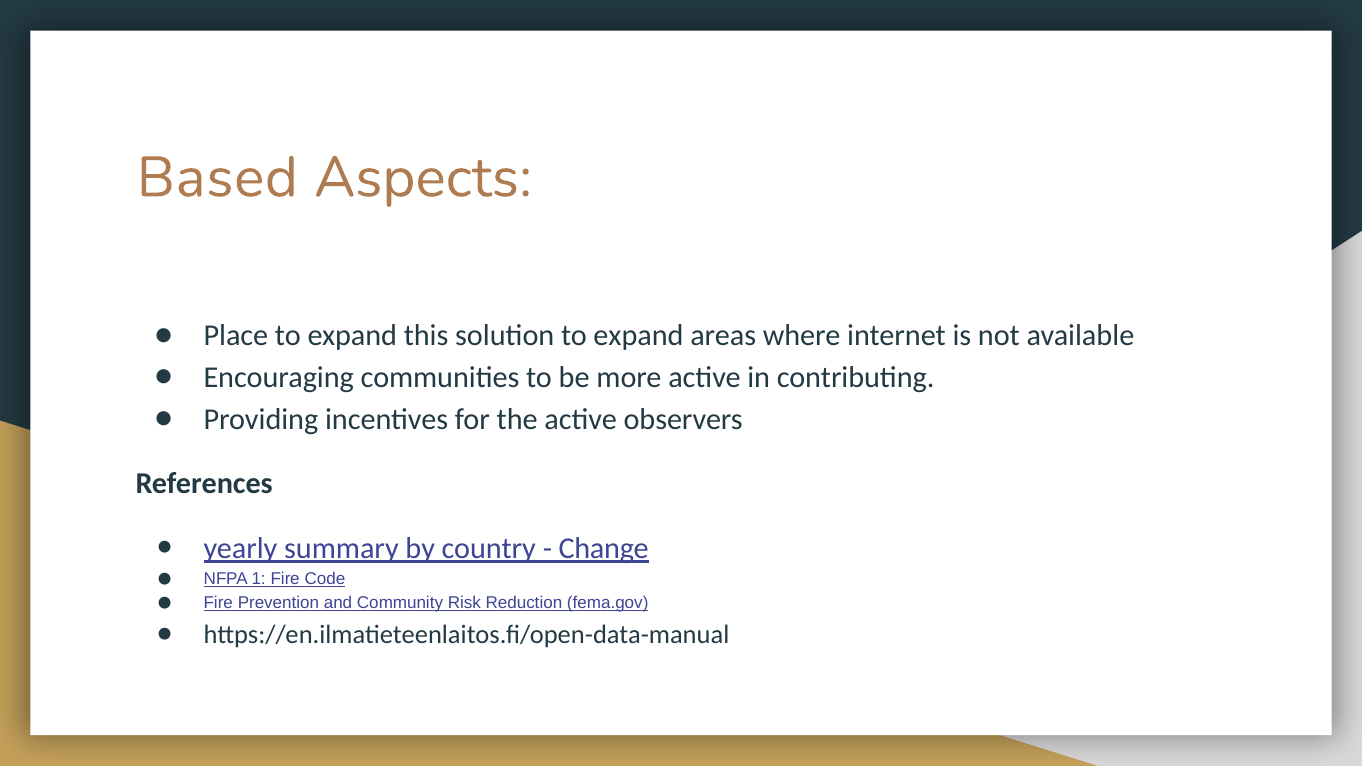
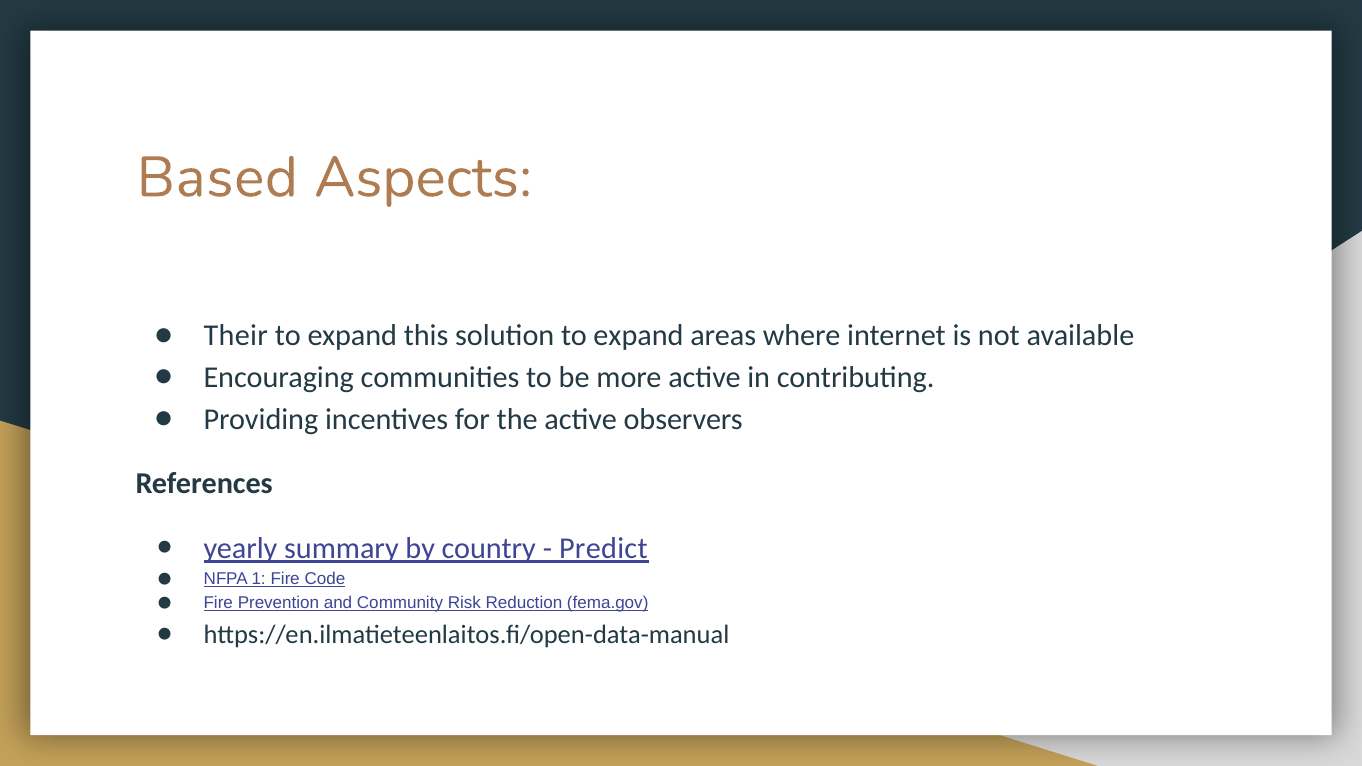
Place: Place -> Their
Change: Change -> Predict
